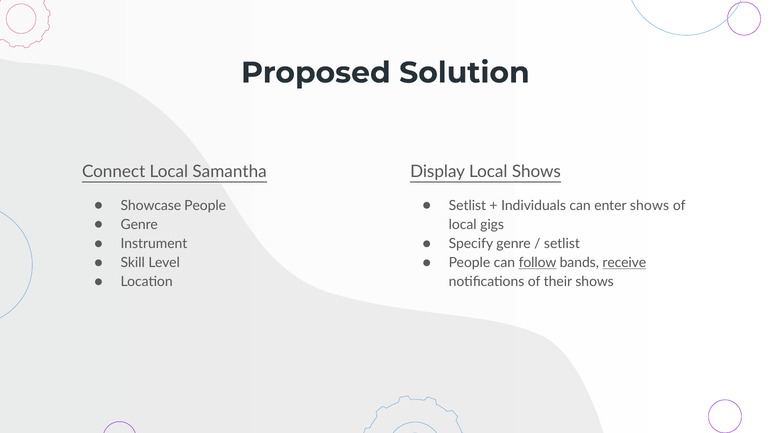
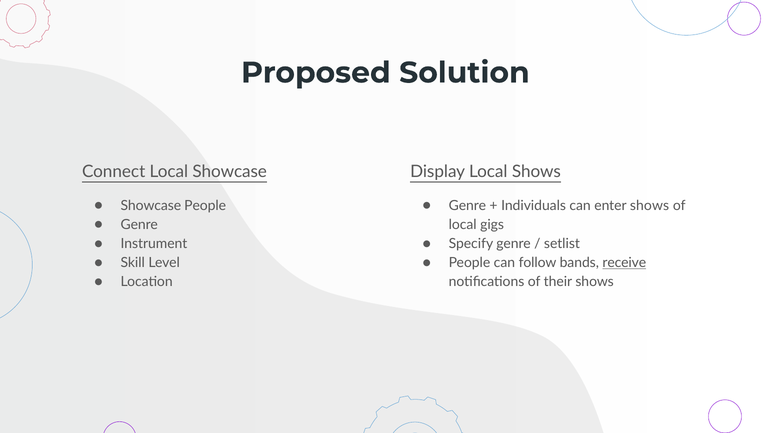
Local Samantha: Samantha -> Showcase
Setlist at (467, 206): Setlist -> Genre
follow underline: present -> none
